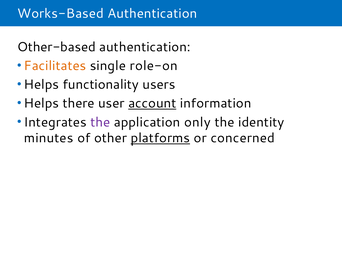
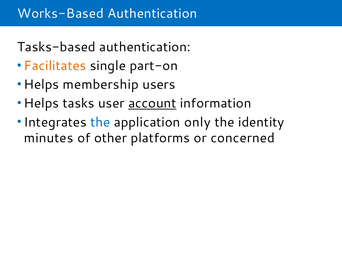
Other-based: Other-based -> Tasks-based
role-on: role-on -> part-on
functionality: functionality -> membership
there: there -> tasks
the at (100, 122) colour: purple -> blue
platforms underline: present -> none
